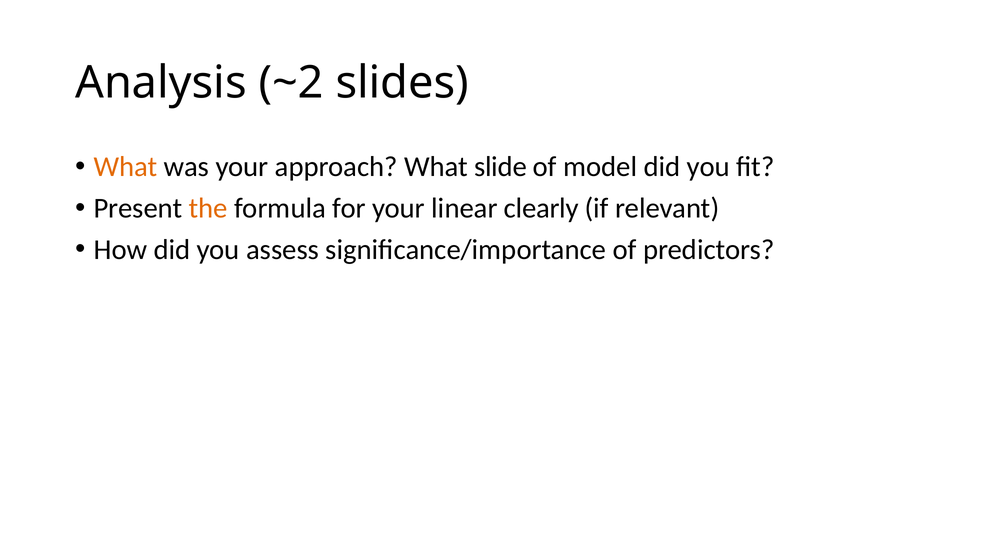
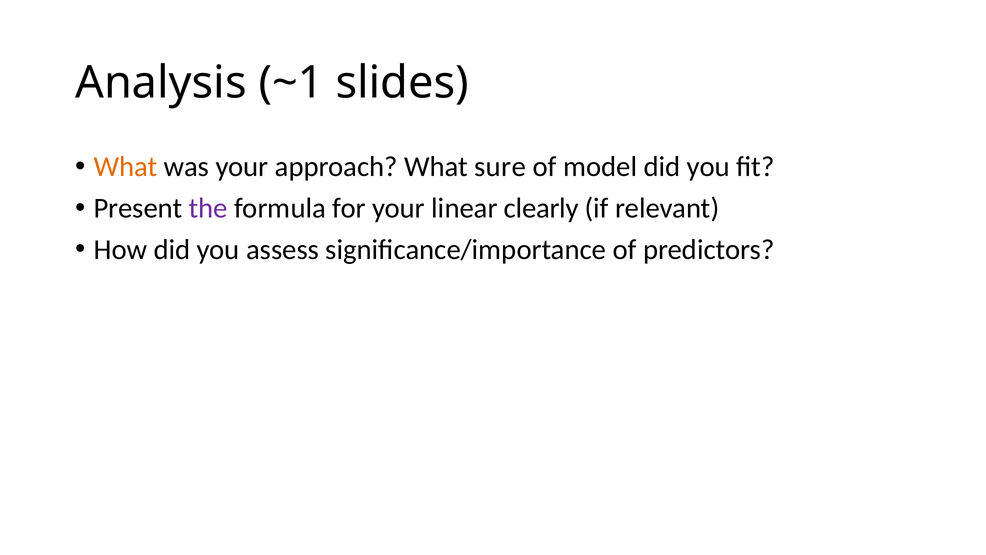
~2: ~2 -> ~1
slide: slide -> sure
the colour: orange -> purple
